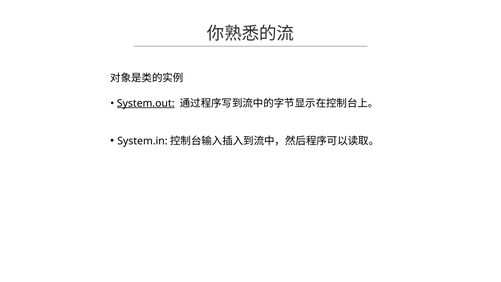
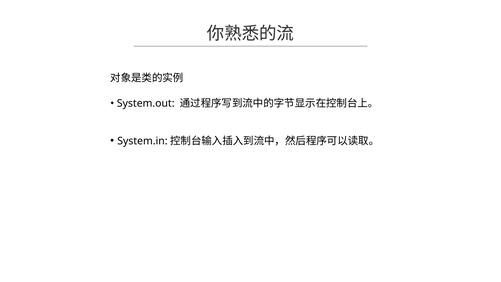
System.out underline: present -> none
